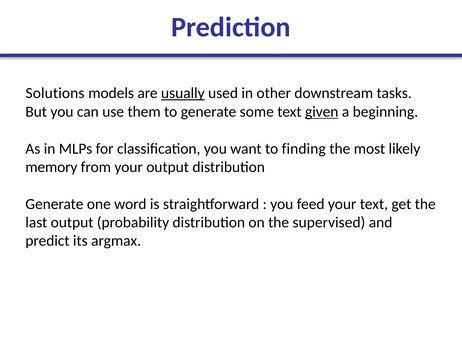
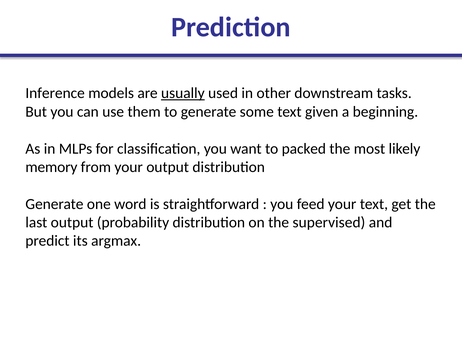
Solutions: Solutions -> Inference
given underline: present -> none
finding: finding -> packed
